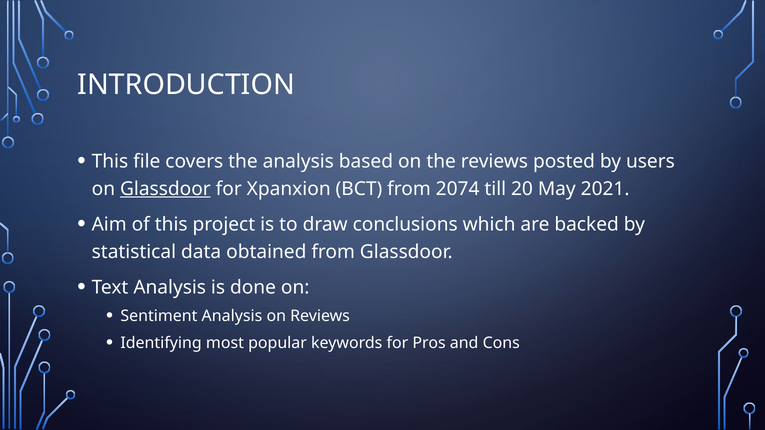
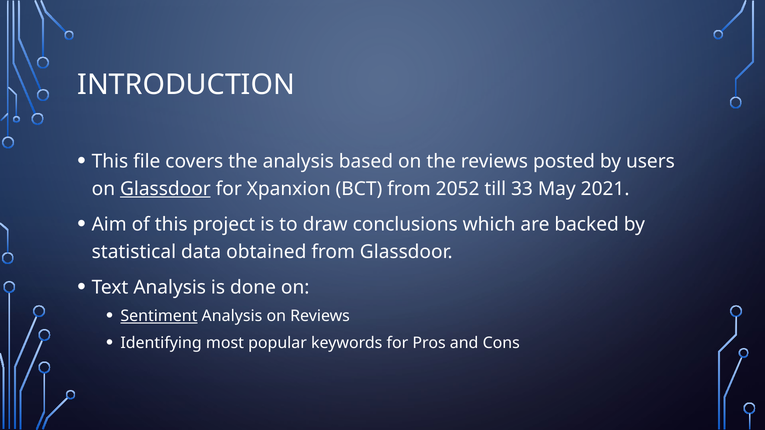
2074: 2074 -> 2052
20: 20 -> 33
Sentiment underline: none -> present
